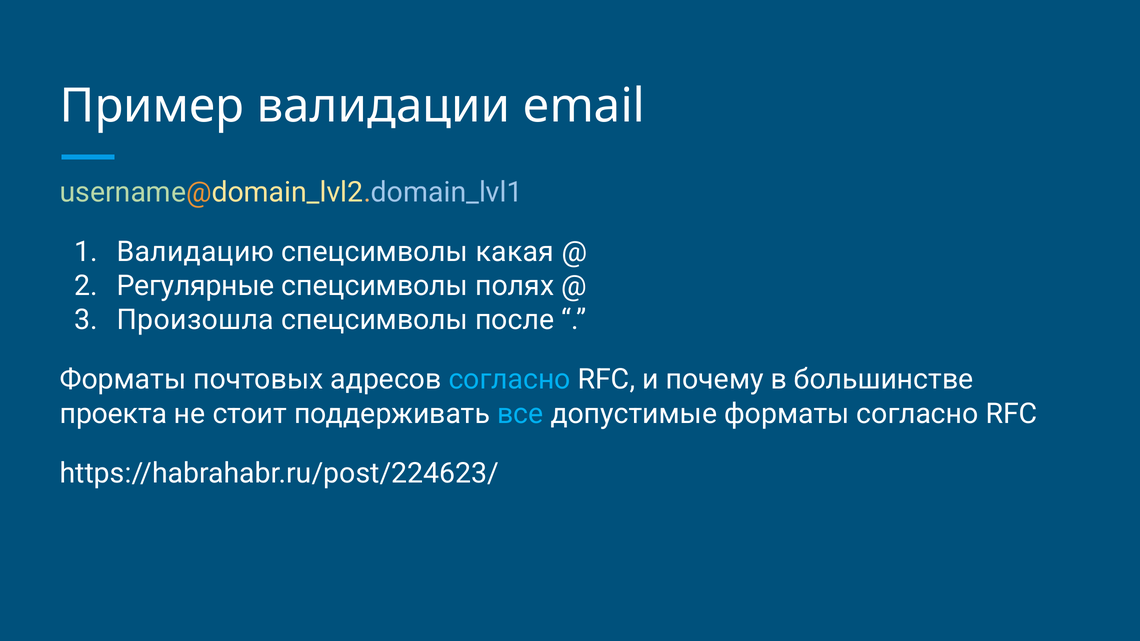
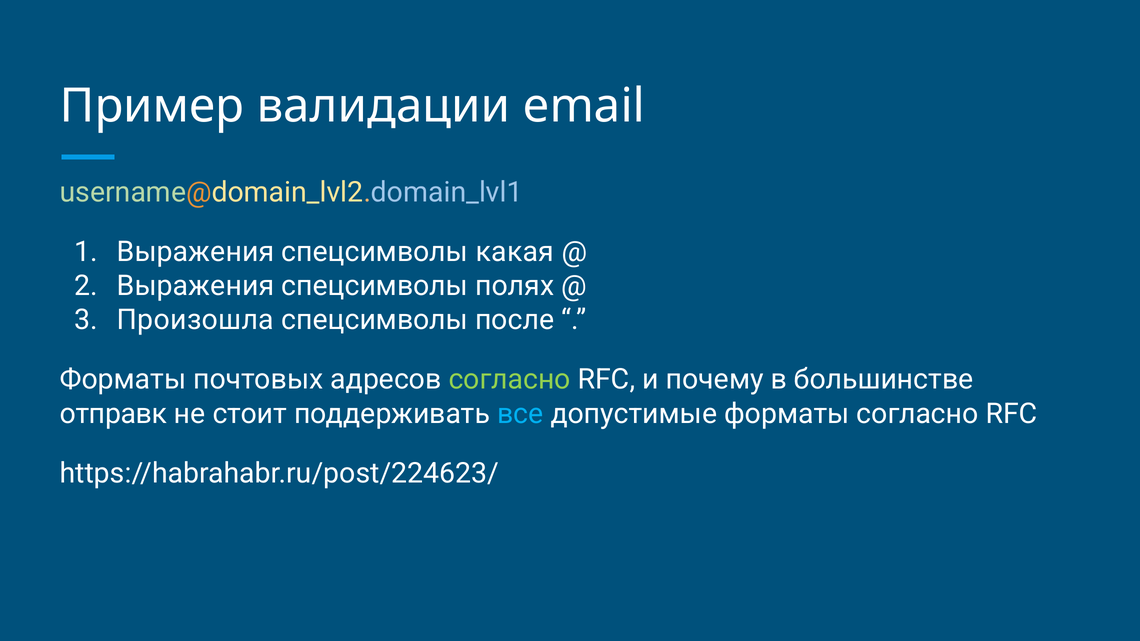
Валидацию at (195, 252): Валидацию -> Выражения
Регулярные at (196, 286): Регулярные -> Выражения
согласно at (510, 380) colour: light blue -> light green
проекта: проекта -> отправк
